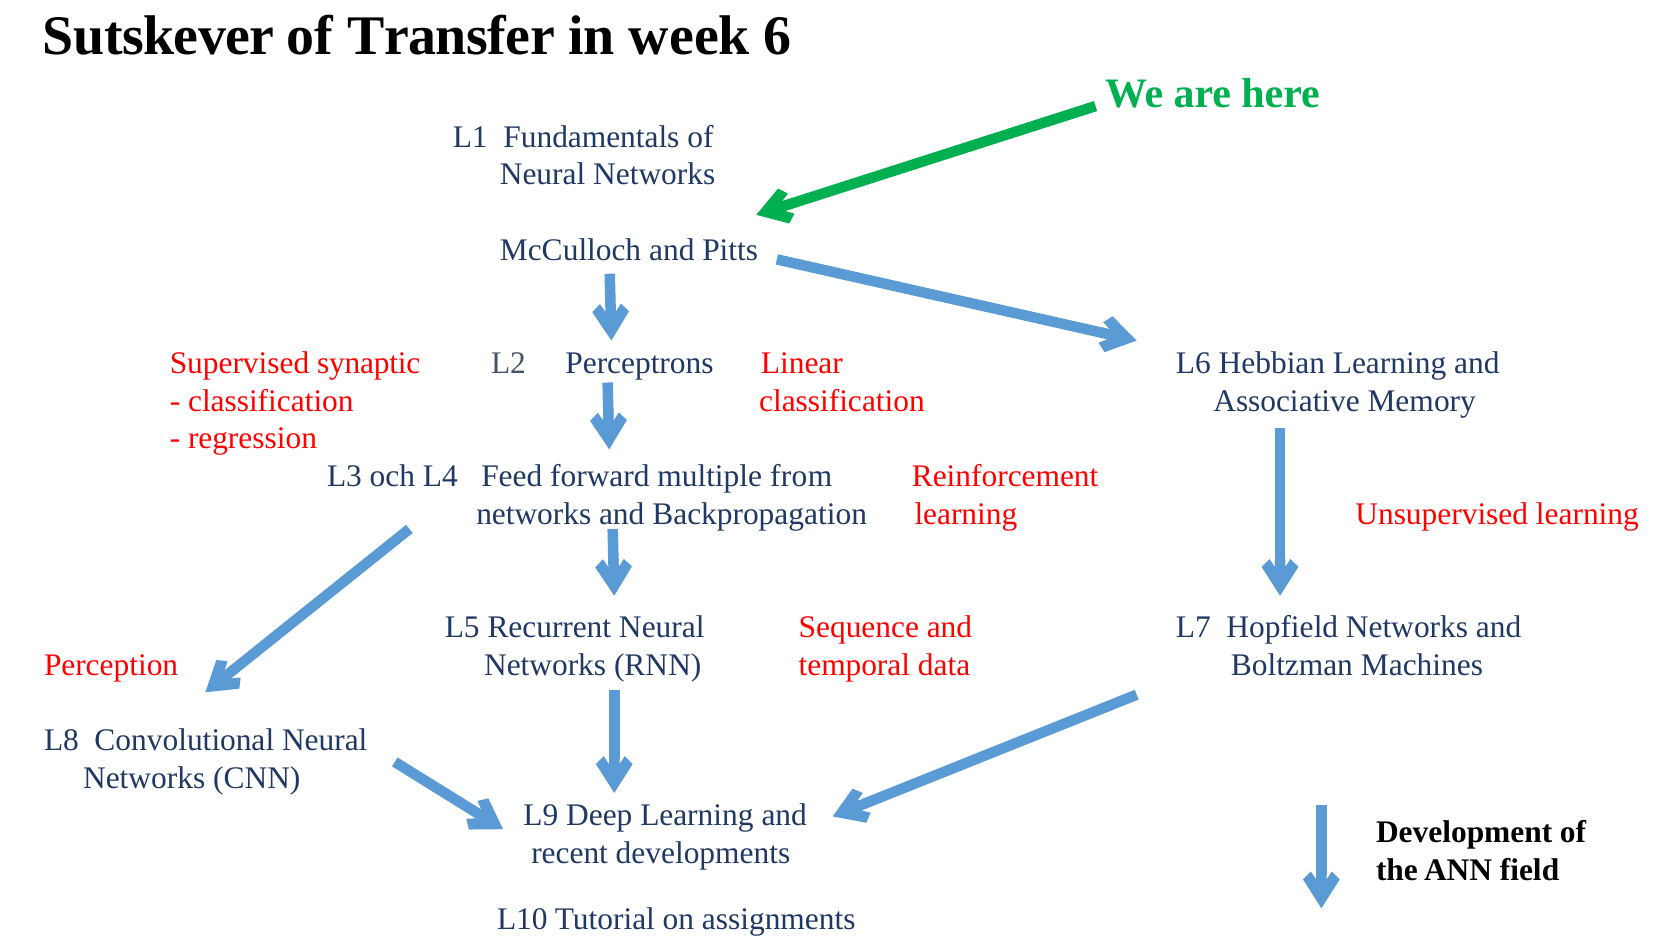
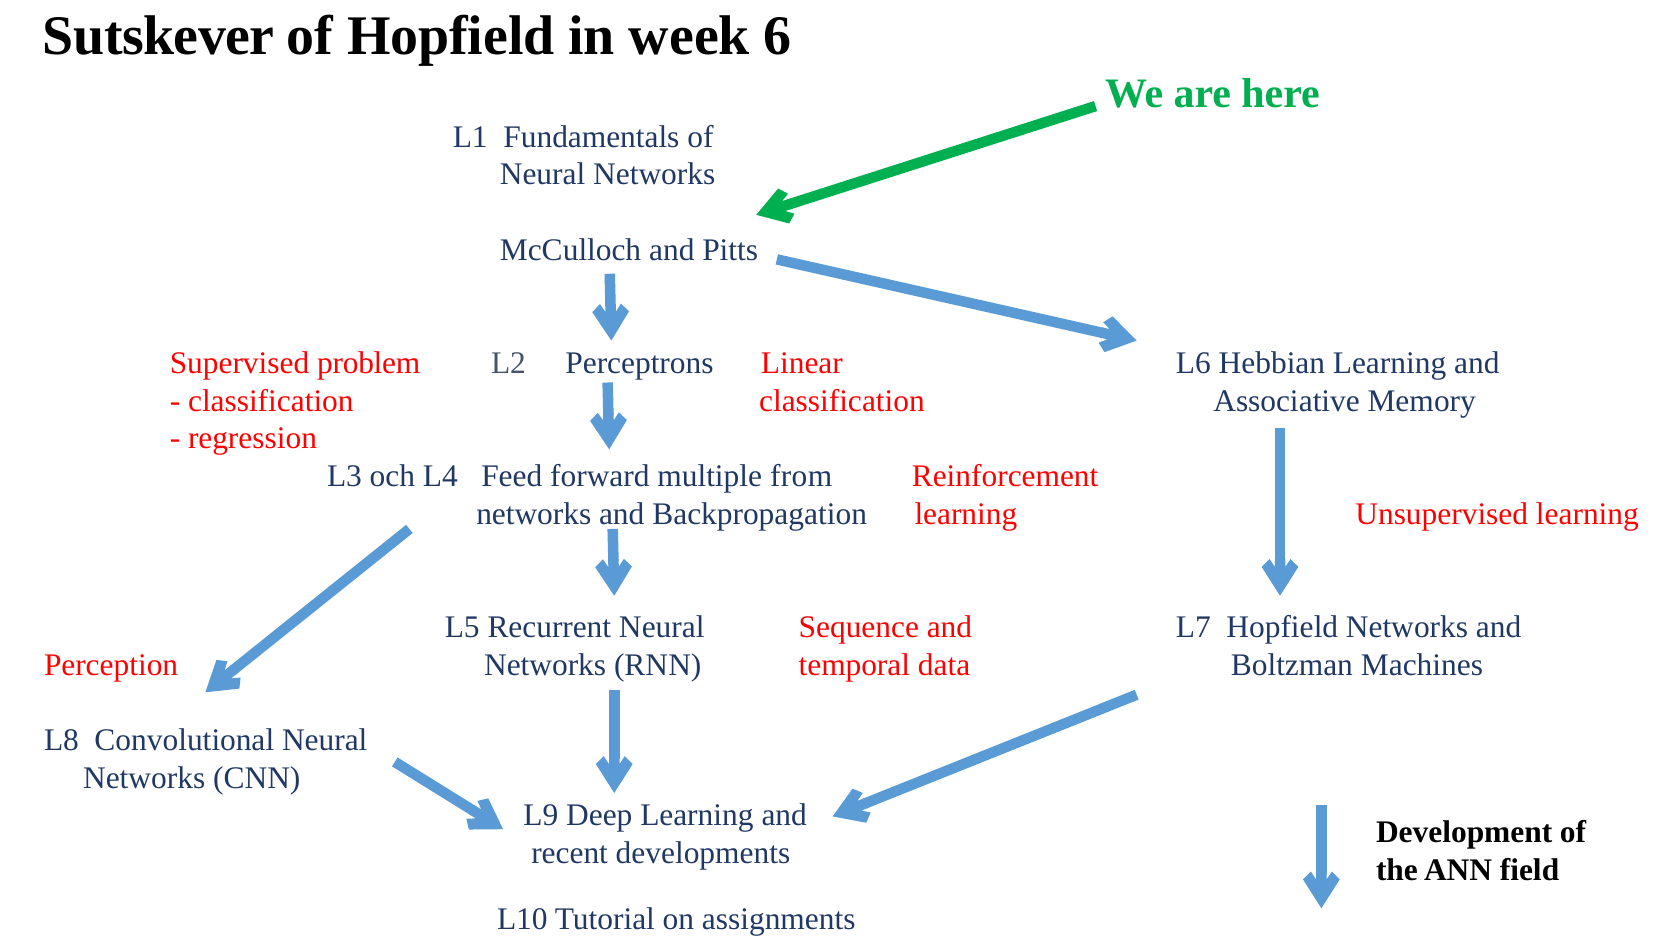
of Transfer: Transfer -> Hopfield
synaptic: synaptic -> problem
